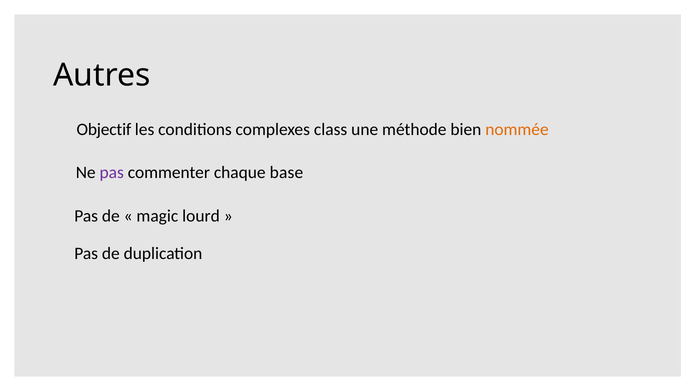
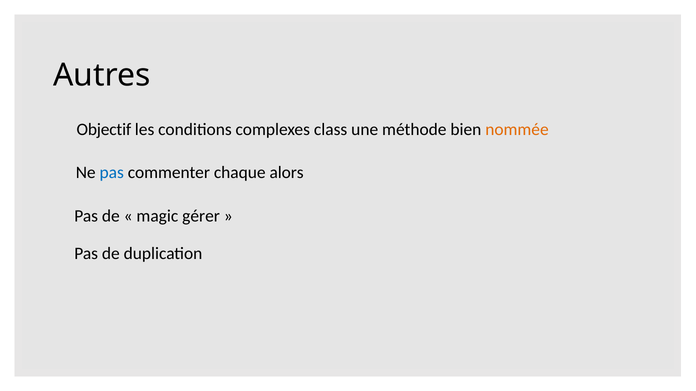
pas at (112, 173) colour: purple -> blue
base: base -> alors
lourd: lourd -> gérer
